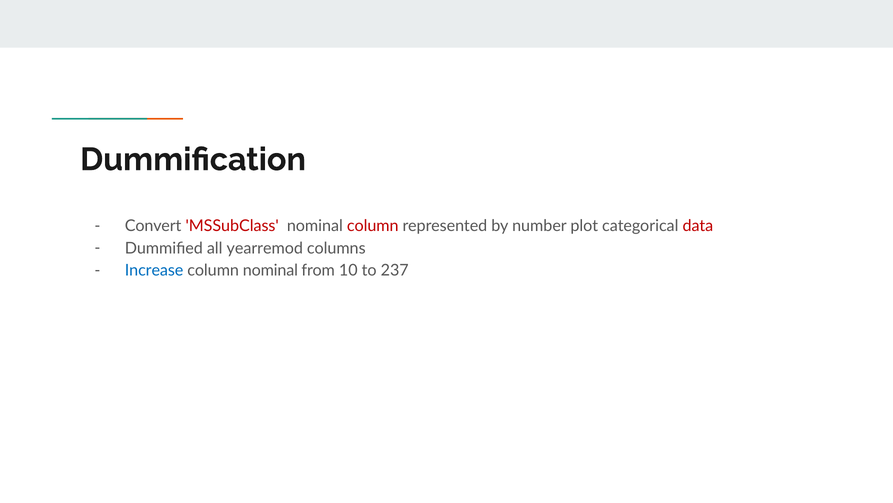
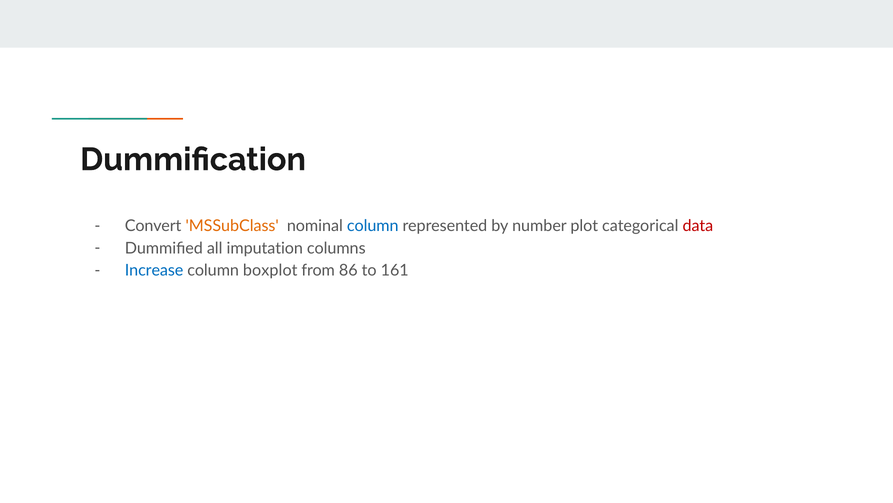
MSSubClass colour: red -> orange
column at (373, 226) colour: red -> blue
yearremod: yearremod -> imputation
column nominal: nominal -> boxplot
10: 10 -> 86
237: 237 -> 161
